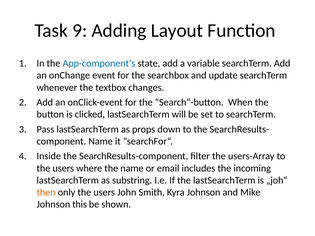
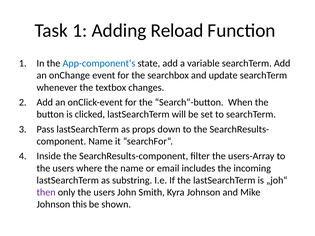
Task 9: 9 -> 1
Layout: Layout -> Reload
then colour: orange -> purple
